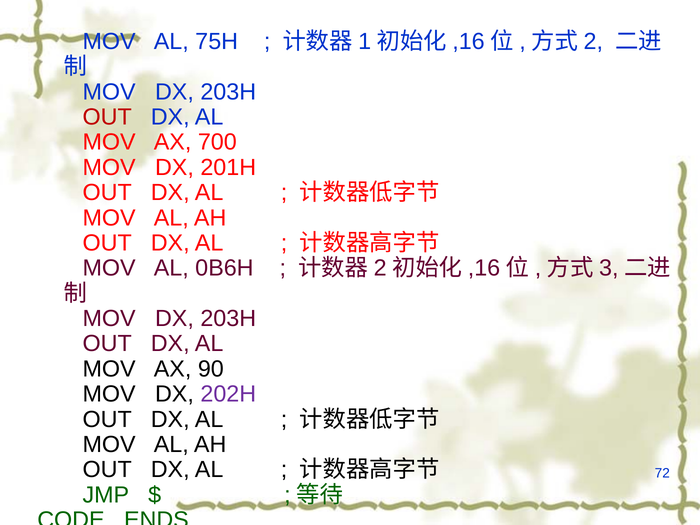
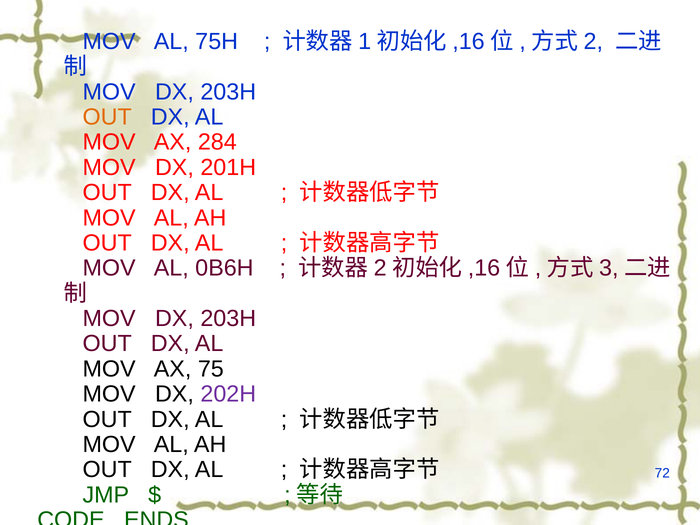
OUT at (107, 117) colour: red -> orange
700: 700 -> 284
90: 90 -> 75
